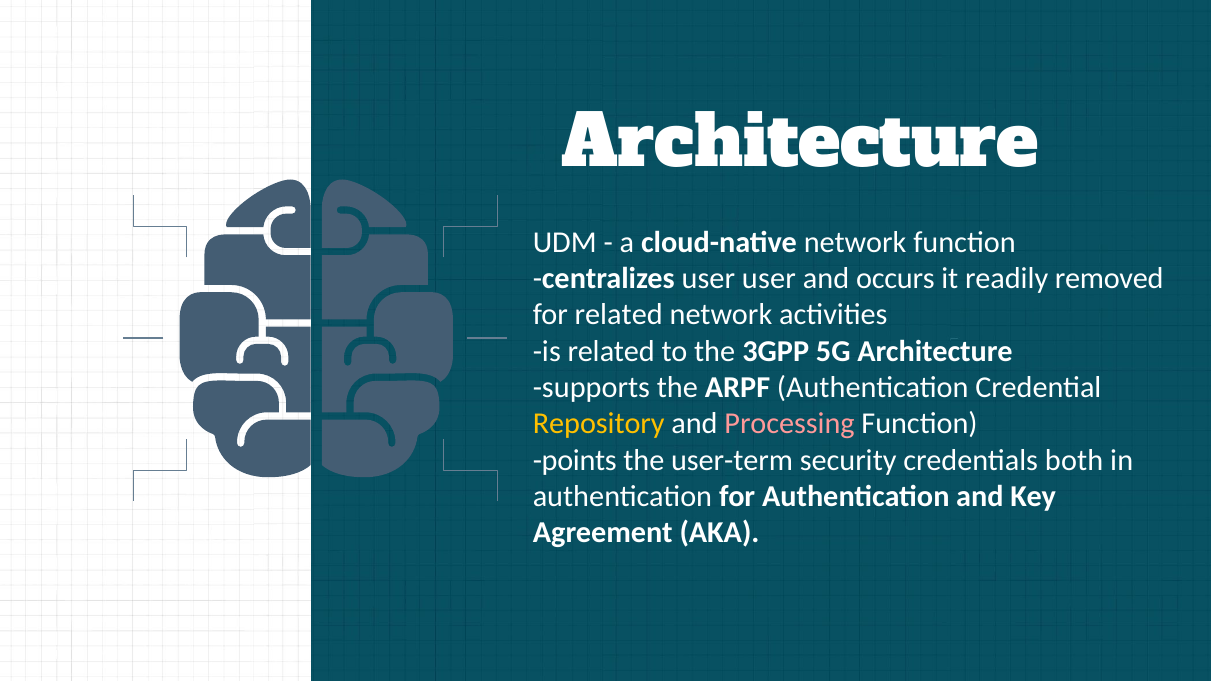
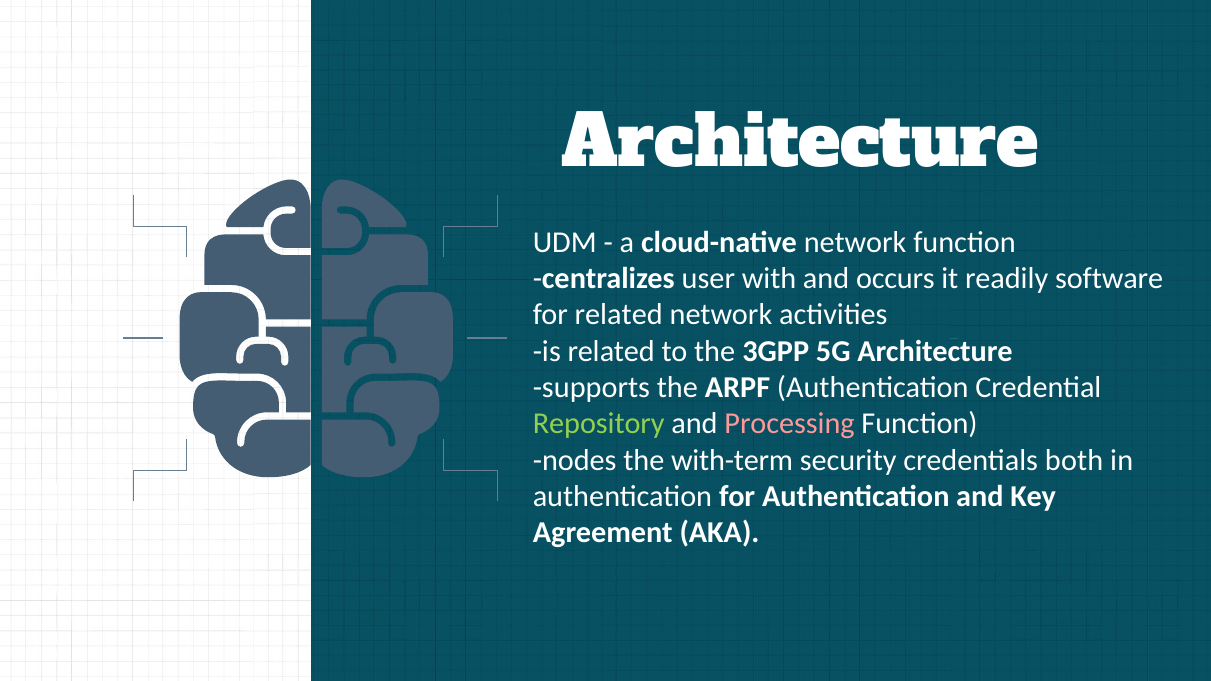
user user: user -> with
removed: removed -> software
Repository colour: yellow -> light green
points: points -> nodes
user-term: user-term -> with-term
